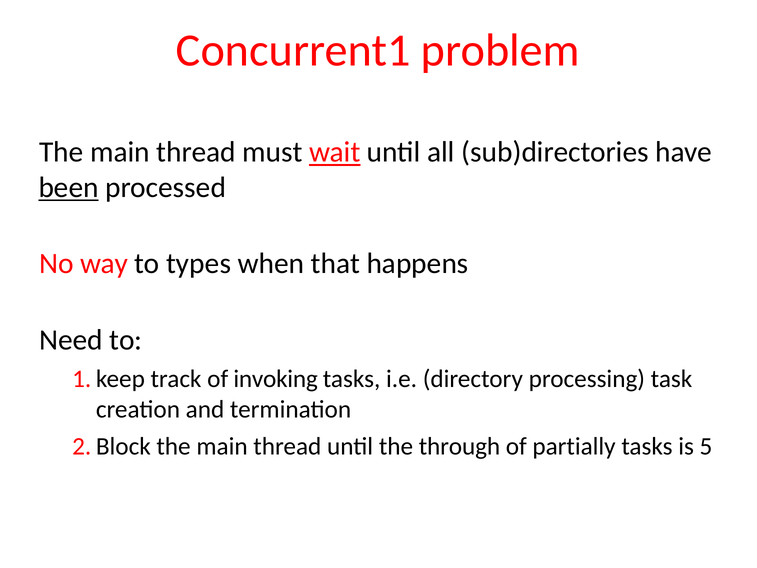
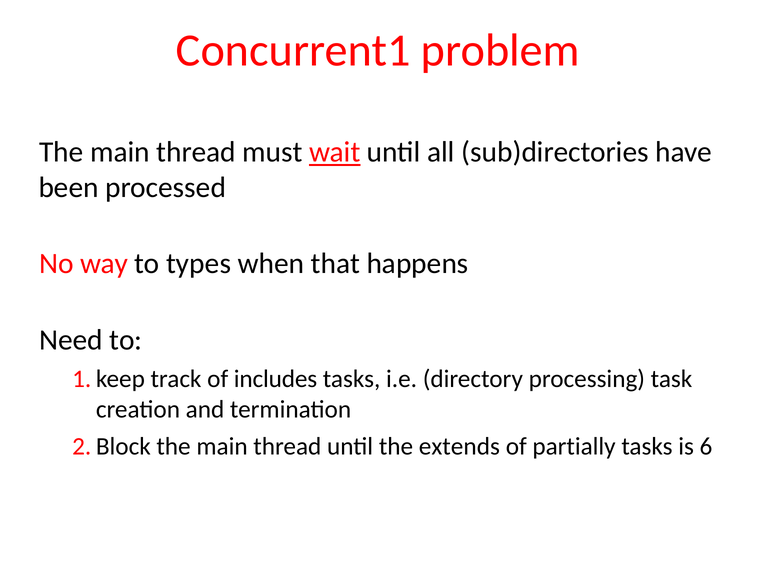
been underline: present -> none
invoking: invoking -> includes
through: through -> extends
5: 5 -> 6
